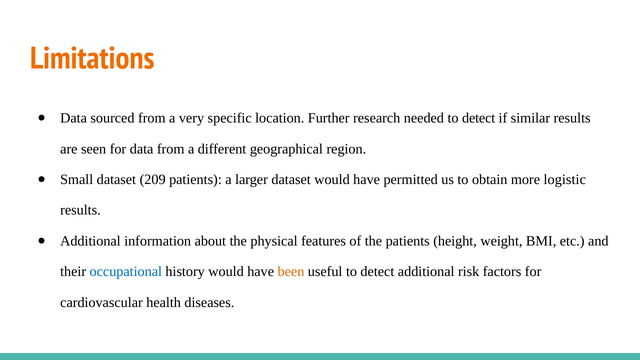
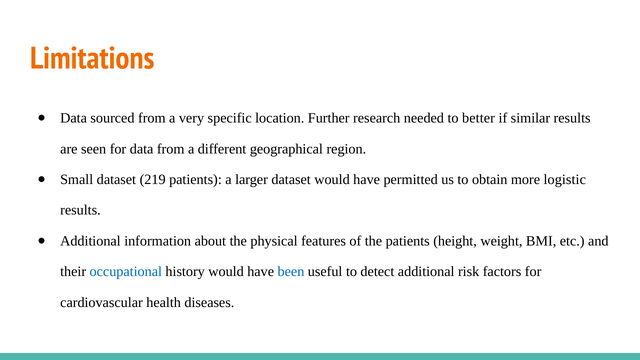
needed to detect: detect -> better
209: 209 -> 219
been colour: orange -> blue
